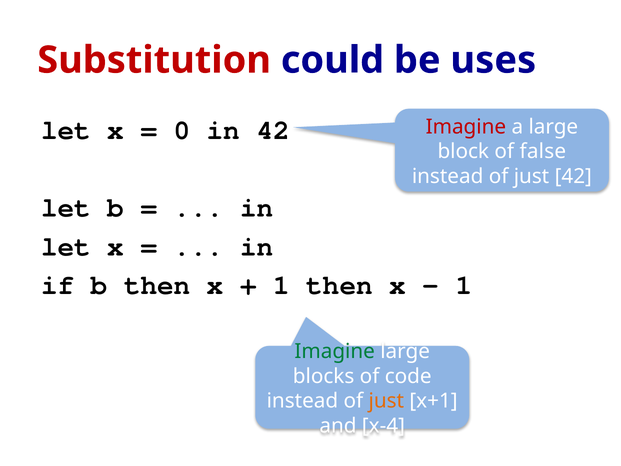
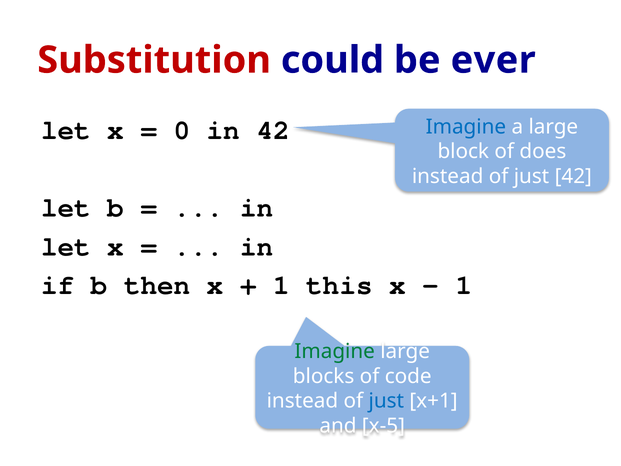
uses: uses -> ever
Imagine at (466, 127) colour: red -> blue
false: false -> does
1 then: then -> this
just at (386, 401) colour: orange -> blue
x-4: x-4 -> x-5
